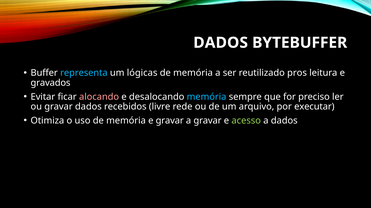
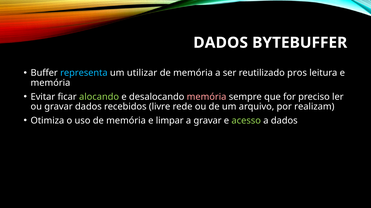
lógicas: lógicas -> utilizar
gravados at (51, 83): gravados -> memória
alocando colour: pink -> light green
memória at (207, 97) colour: light blue -> pink
executar: executar -> realizam
e gravar: gravar -> limpar
